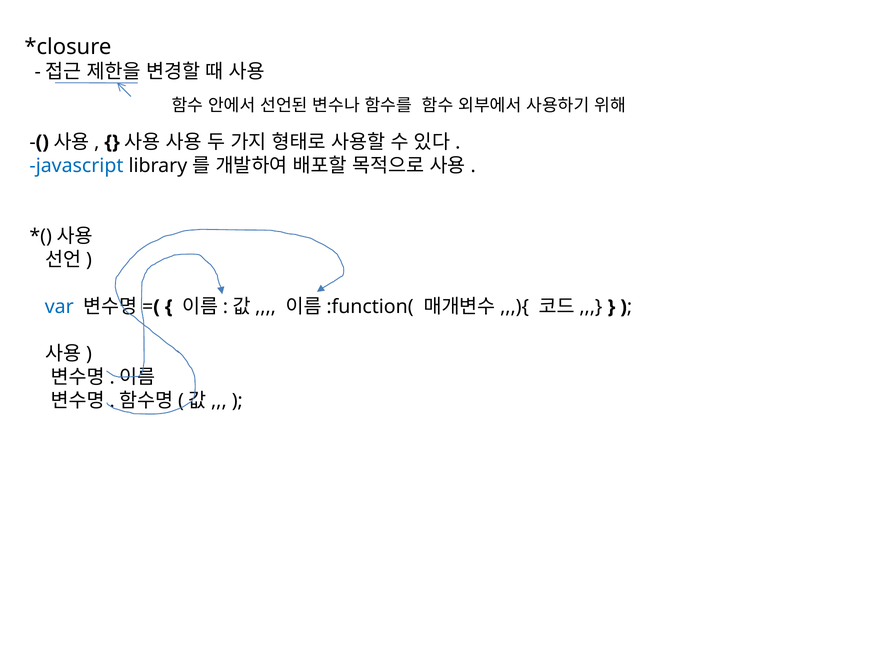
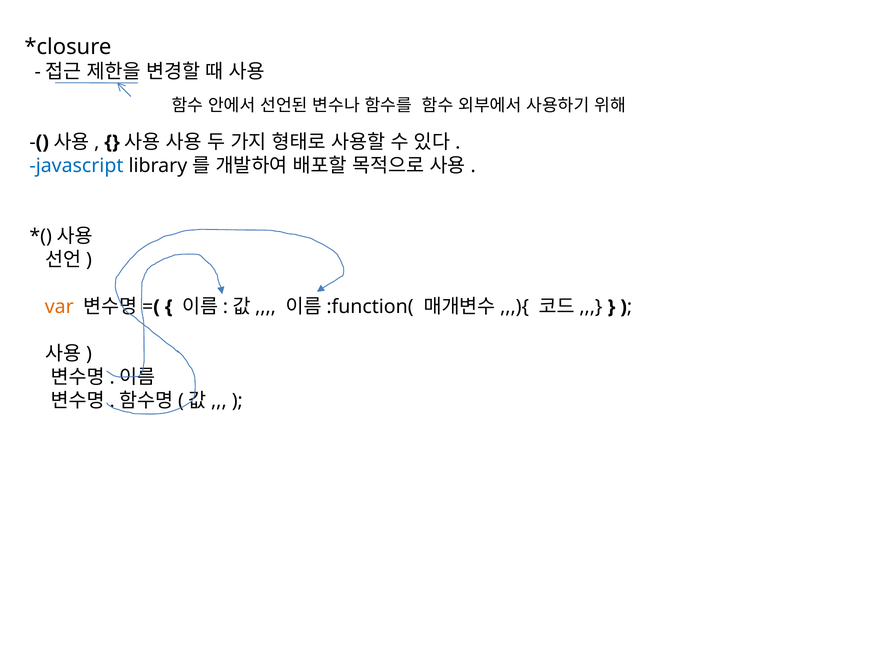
var colour: blue -> orange
